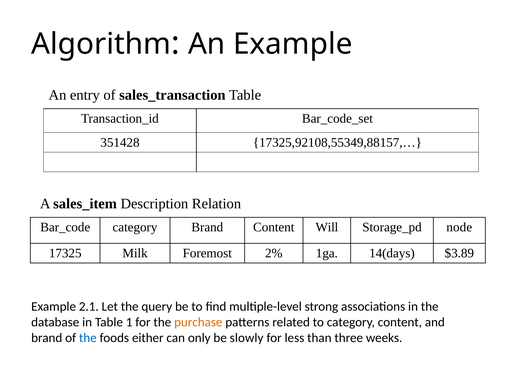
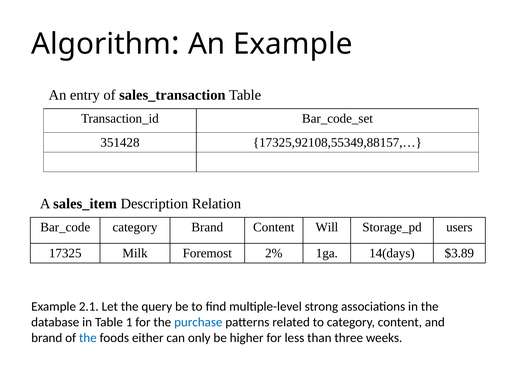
node: node -> users
purchase colour: orange -> blue
slowly: slowly -> higher
